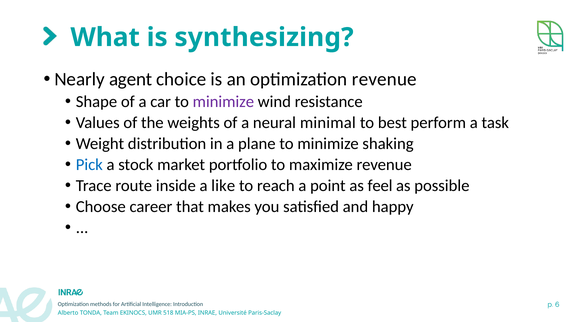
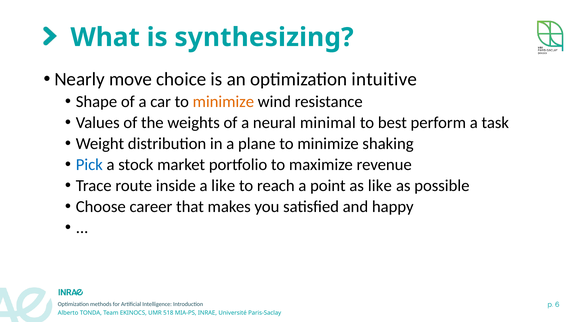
agent: agent -> move
optimization revenue: revenue -> intuitive
minimize at (223, 101) colour: purple -> orange
as feel: feel -> like
